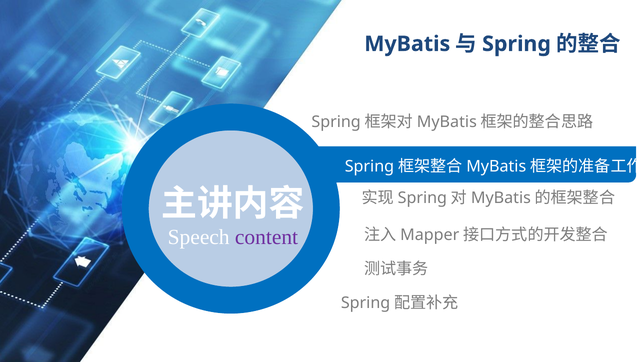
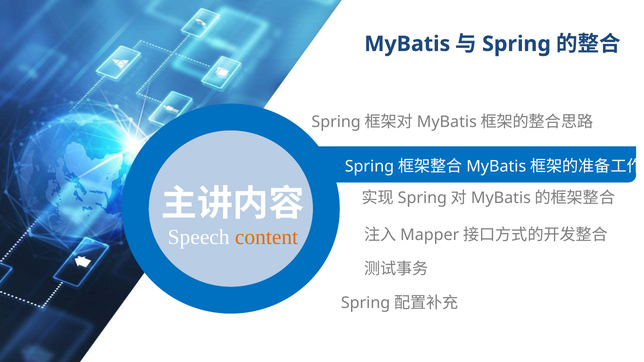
content colour: purple -> orange
